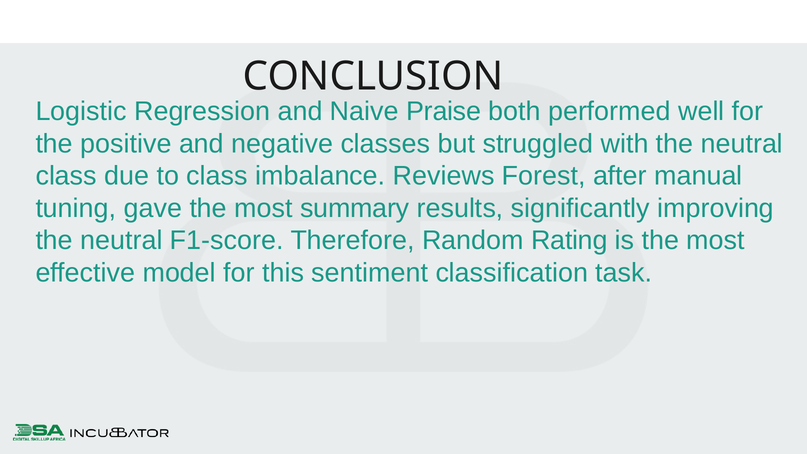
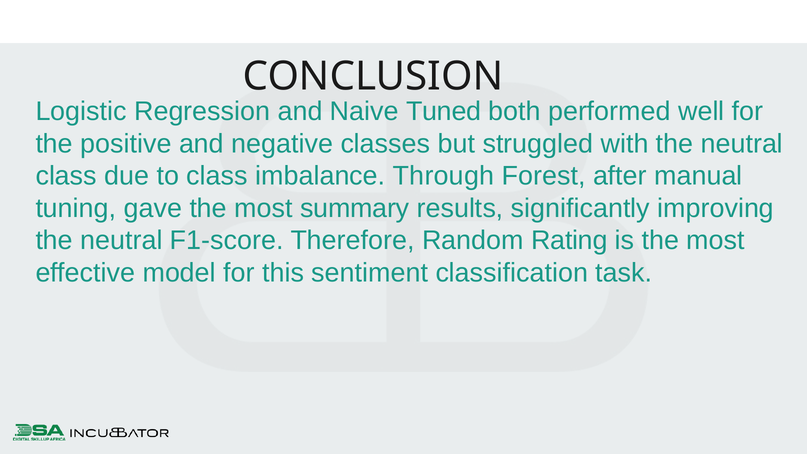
Praise: Praise -> Tuned
Reviews: Reviews -> Through
